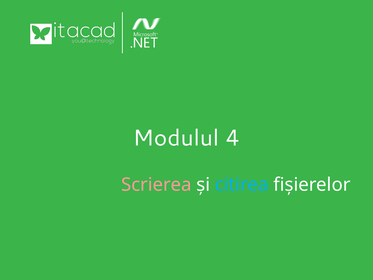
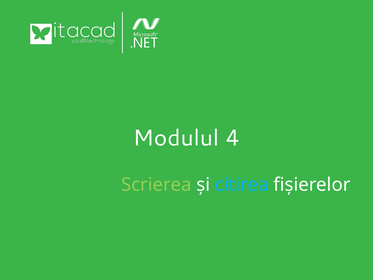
Scrierea colour: pink -> light green
